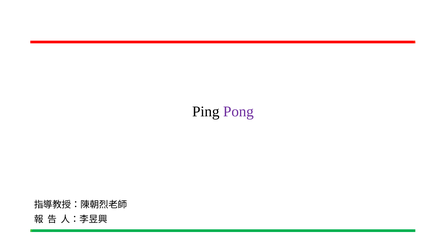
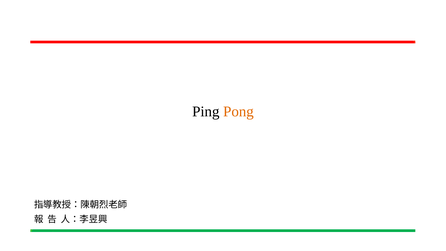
Pong colour: purple -> orange
